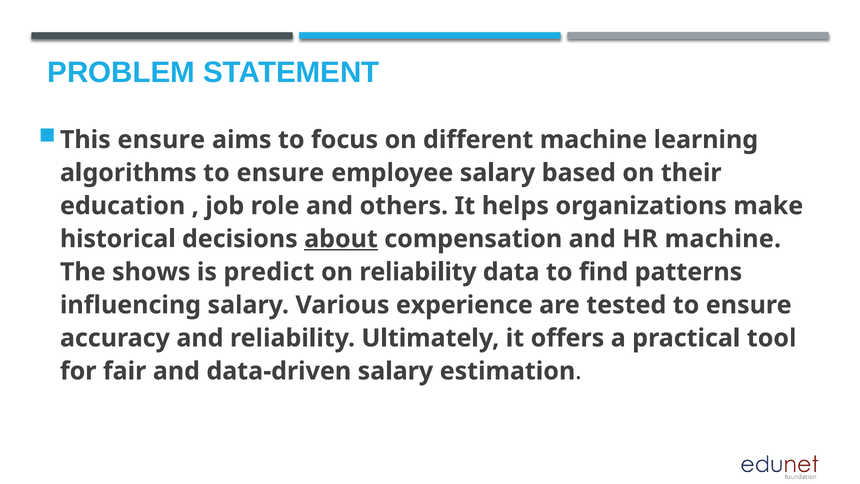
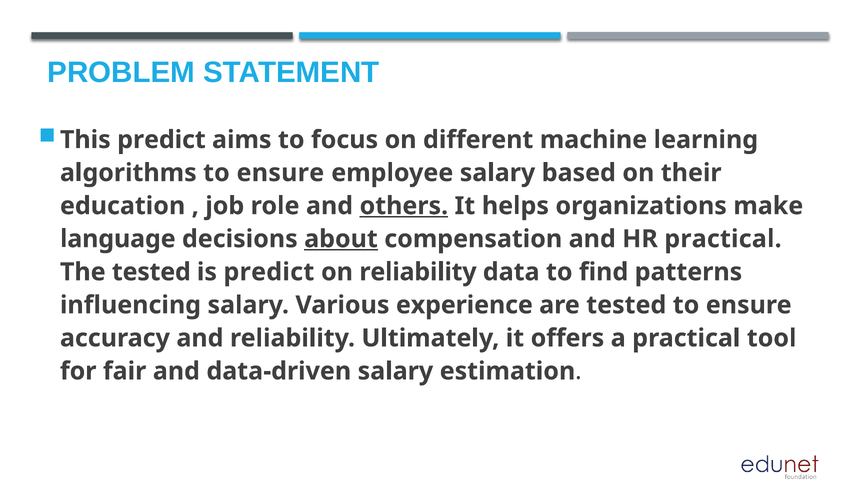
This ensure: ensure -> predict
others underline: none -> present
historical: historical -> language
HR machine: machine -> practical
The shows: shows -> tested
